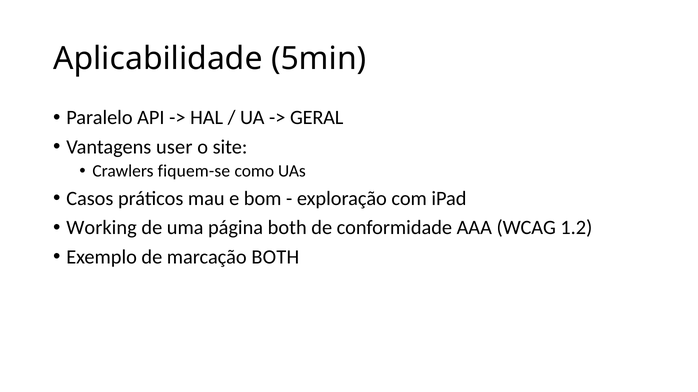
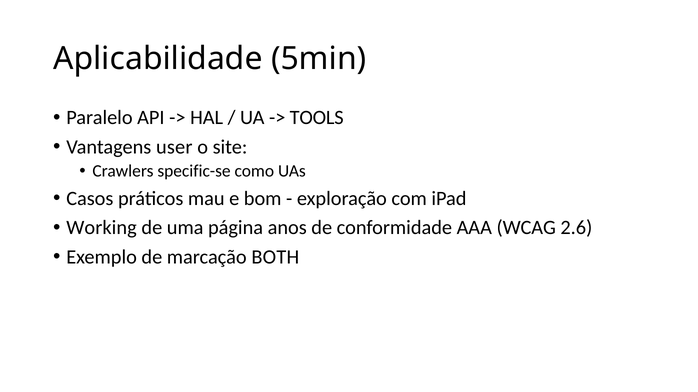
GERAL: GERAL -> TOOLS
fiquem-se: fiquem-se -> specific-se
página both: both -> anos
1.2: 1.2 -> 2.6
